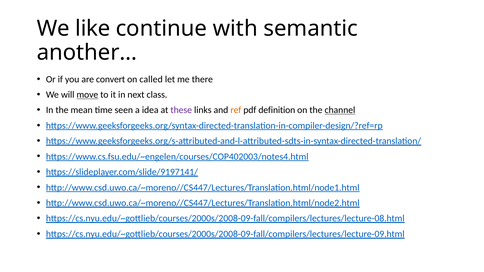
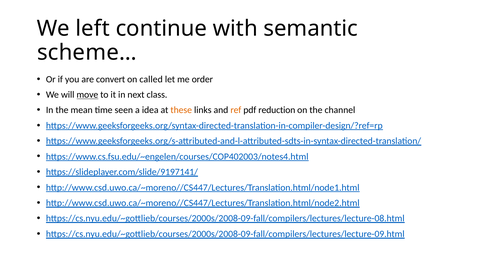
like: like -> left
another…: another… -> scheme…
there: there -> order
these colour: purple -> orange
definition: definition -> reduction
channel underline: present -> none
